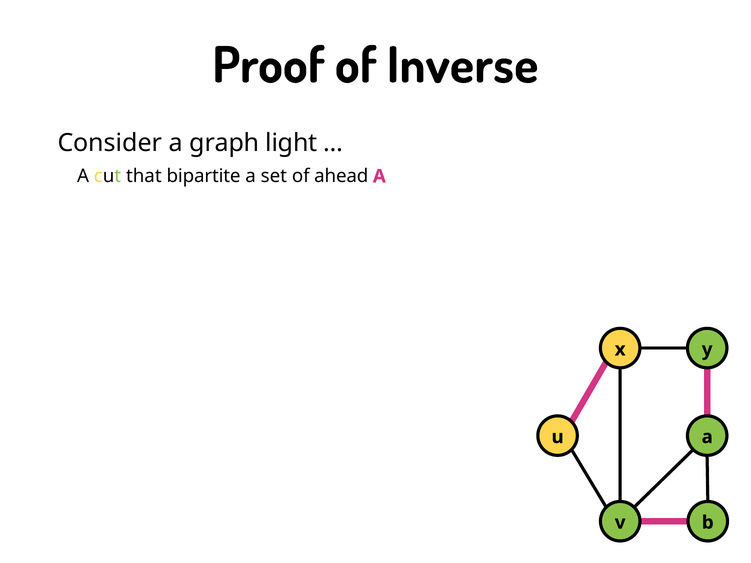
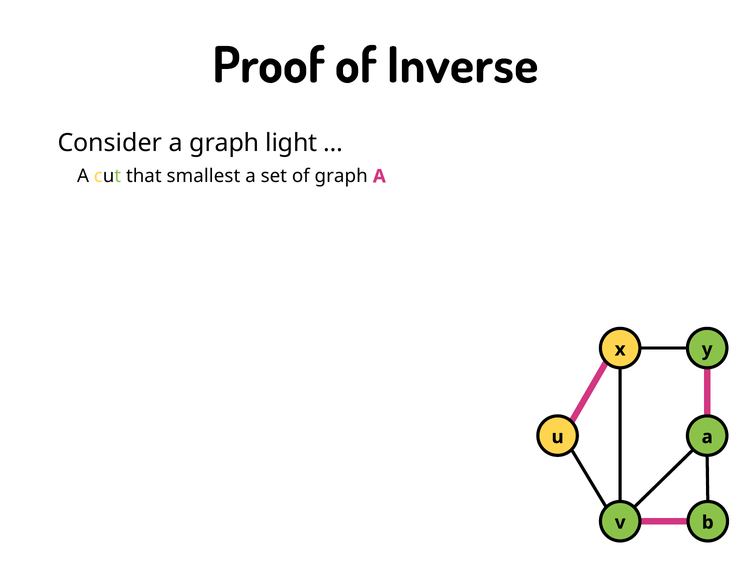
bipartite: bipartite -> smallest
of ahead: ahead -> graph
